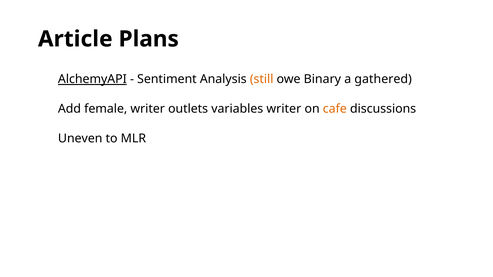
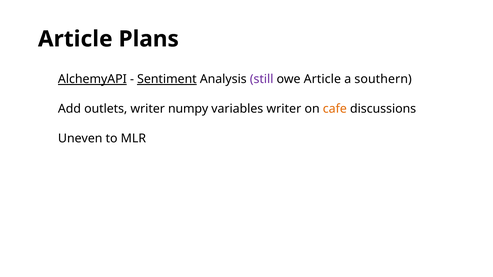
Sentiment underline: none -> present
still colour: orange -> purple
owe Binary: Binary -> Article
gathered: gathered -> southern
female: female -> outlets
outlets: outlets -> numpy
